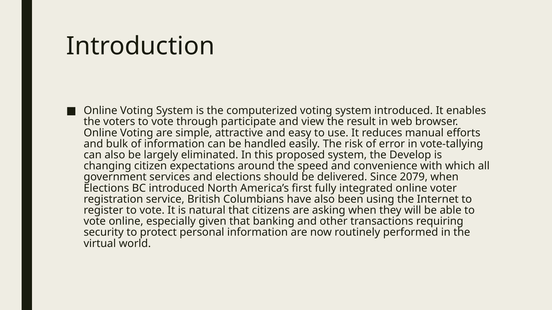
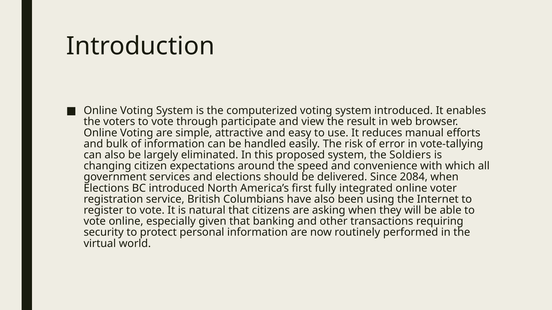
Develop: Develop -> Soldiers
2079: 2079 -> 2084
